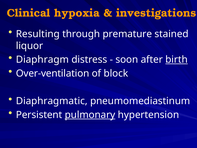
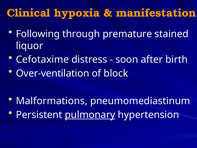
investigations: investigations -> manifestation
Resulting: Resulting -> Following
Diaphragm: Diaphragm -> Cefotaxime
birth underline: present -> none
Diaphragmatic: Diaphragmatic -> Malformations
